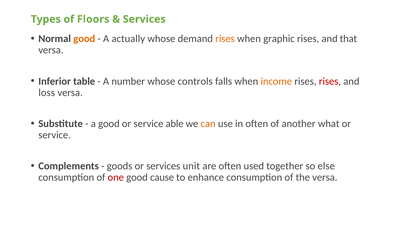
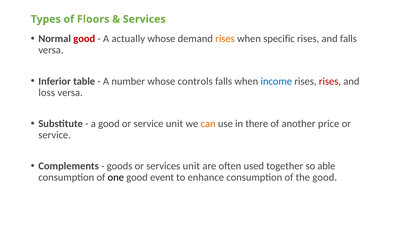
good at (84, 39) colour: orange -> red
graphic: graphic -> specific
and that: that -> falls
income colour: orange -> blue
service able: able -> unit
in often: often -> there
what: what -> price
else: else -> able
one colour: red -> black
cause: cause -> event
the versa: versa -> good
